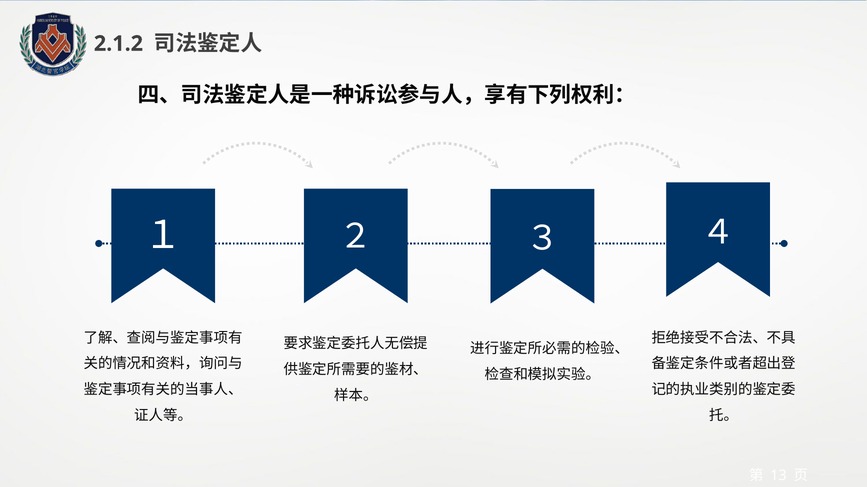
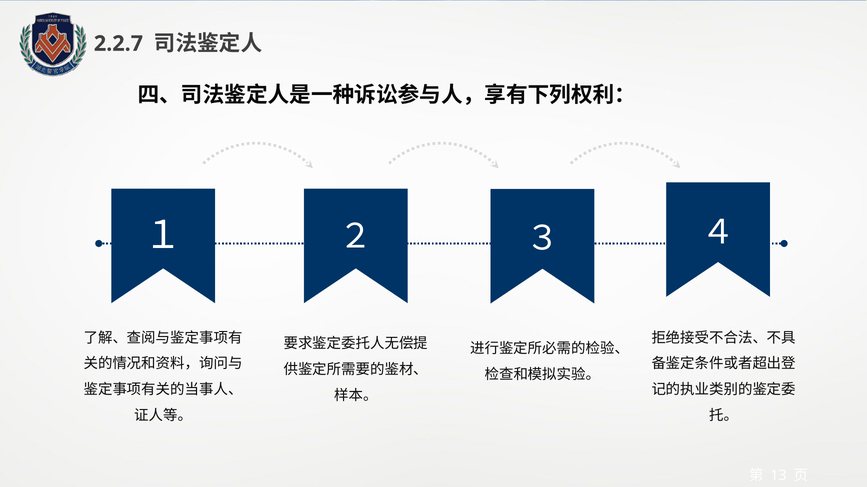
2.1.2: 2.1.2 -> 2.2.7
